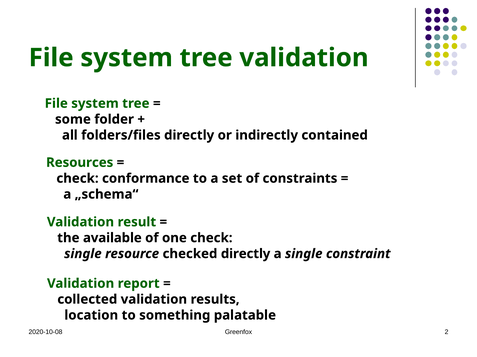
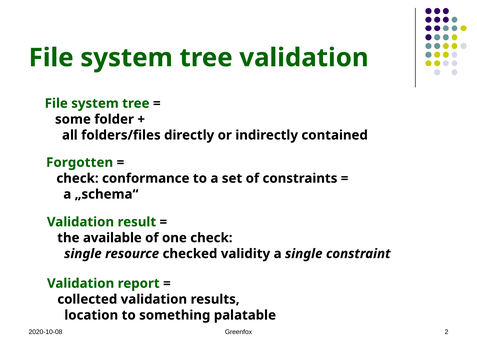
Resources: Resources -> Forgotten
checked directly: directly -> validity
